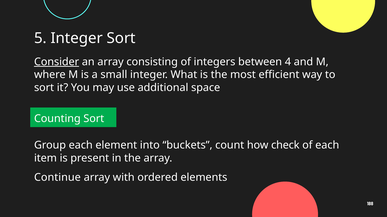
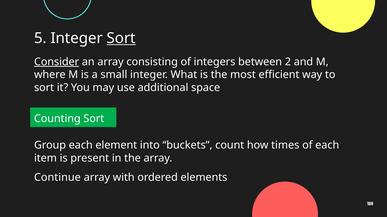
Sort at (121, 38) underline: none -> present
4: 4 -> 2
check: check -> times
